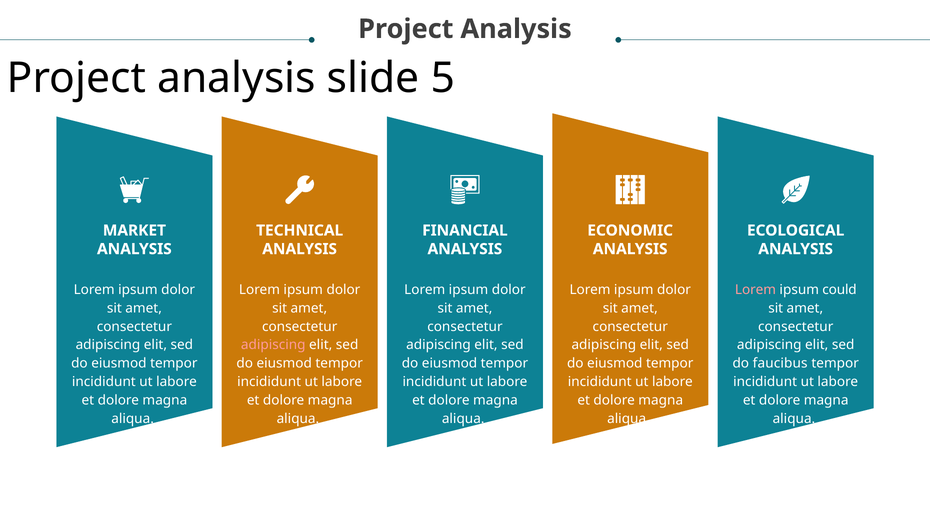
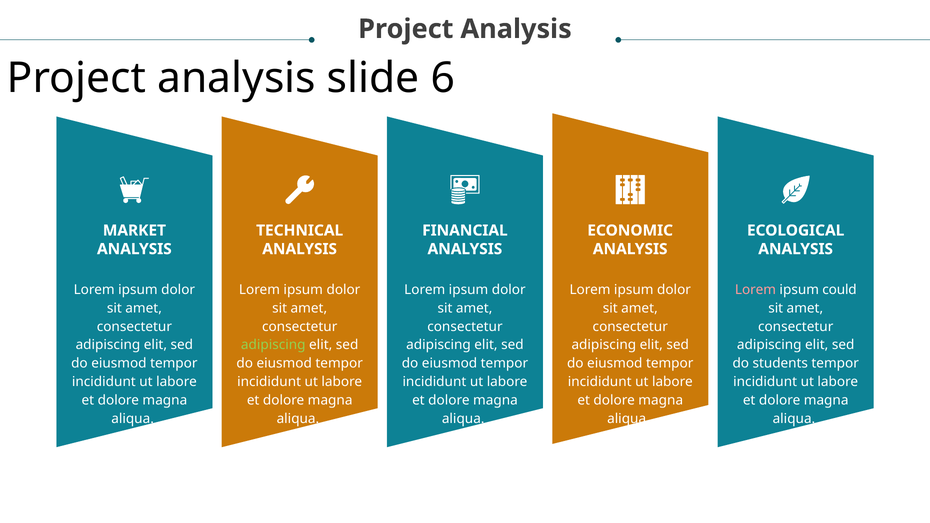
5: 5 -> 6
adipiscing at (273, 345) colour: pink -> light green
faucibus: faucibus -> students
